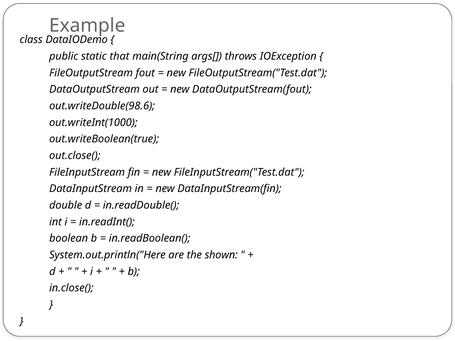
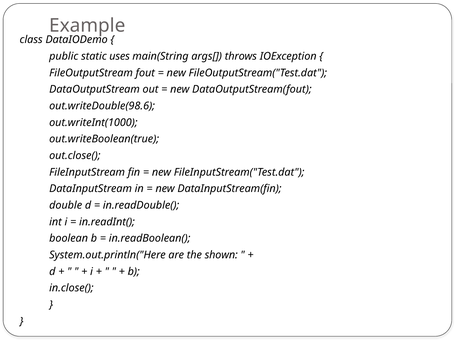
that: that -> uses
